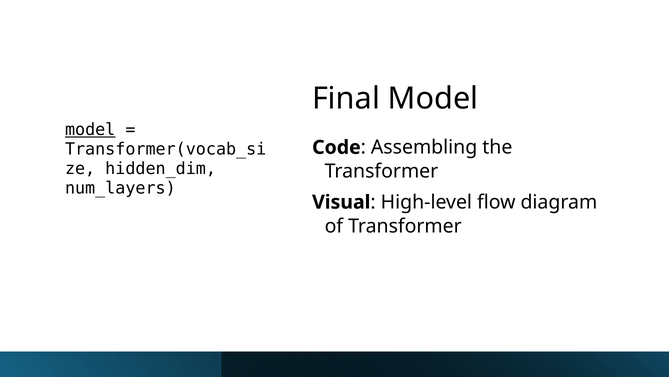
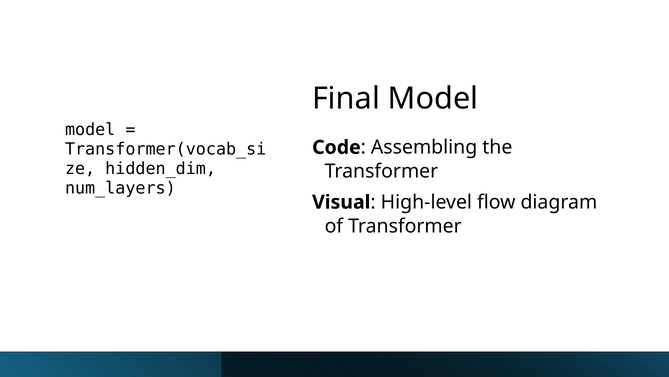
model at (90, 129) underline: present -> none
